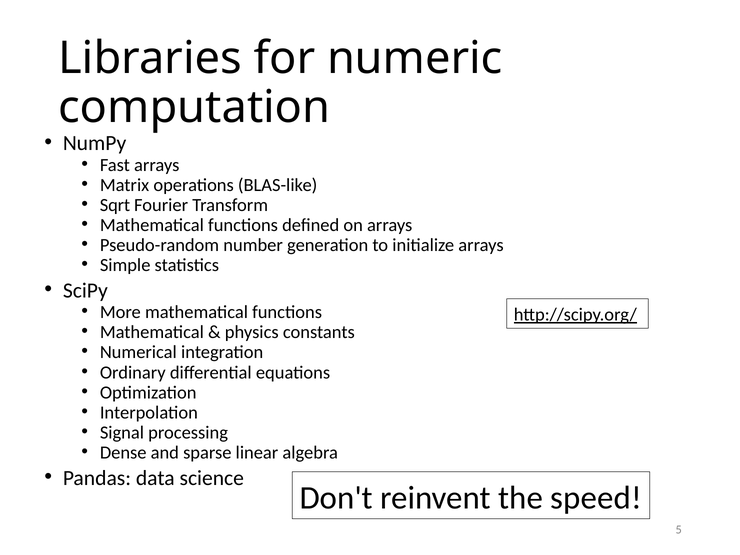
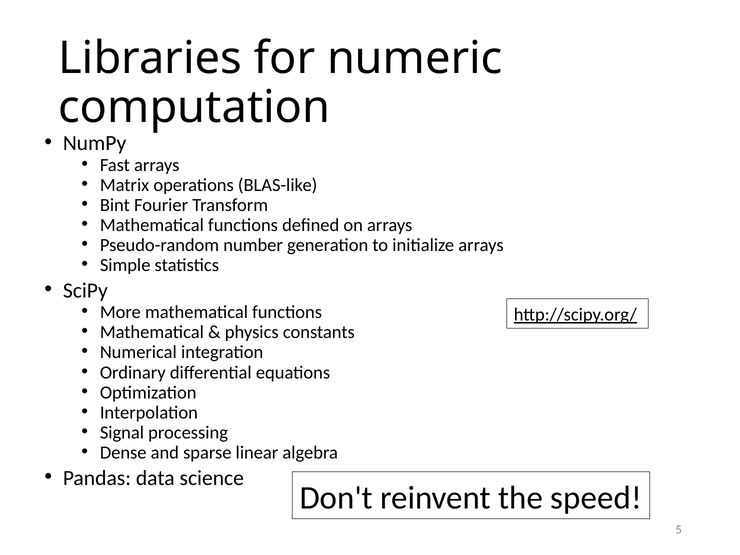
Sqrt: Sqrt -> Bint
